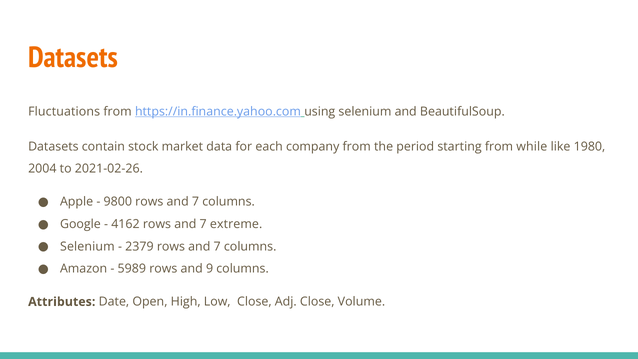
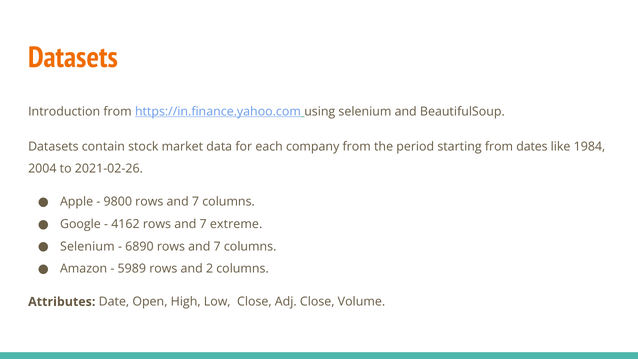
Fluctuations: Fluctuations -> Introduction
while: while -> dates
1980: 1980 -> 1984
2379: 2379 -> 6890
9: 9 -> 2
